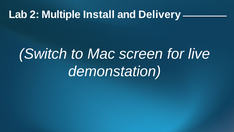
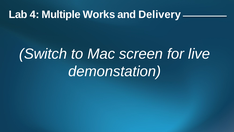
2: 2 -> 4
Install: Install -> Works
